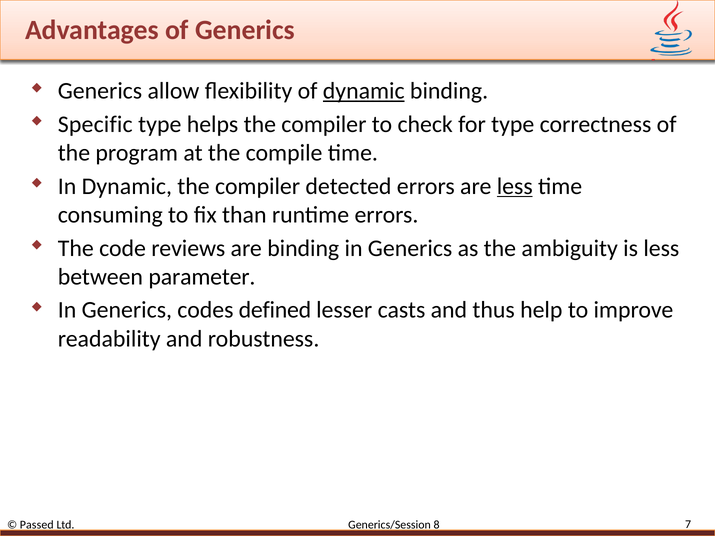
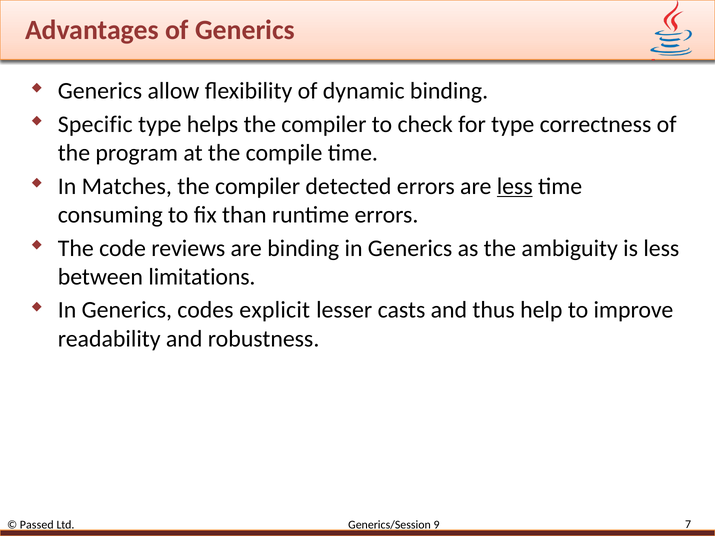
dynamic at (364, 91) underline: present -> none
In Dynamic: Dynamic -> Matches
parameter: parameter -> limitations
defined: defined -> explicit
8: 8 -> 9
